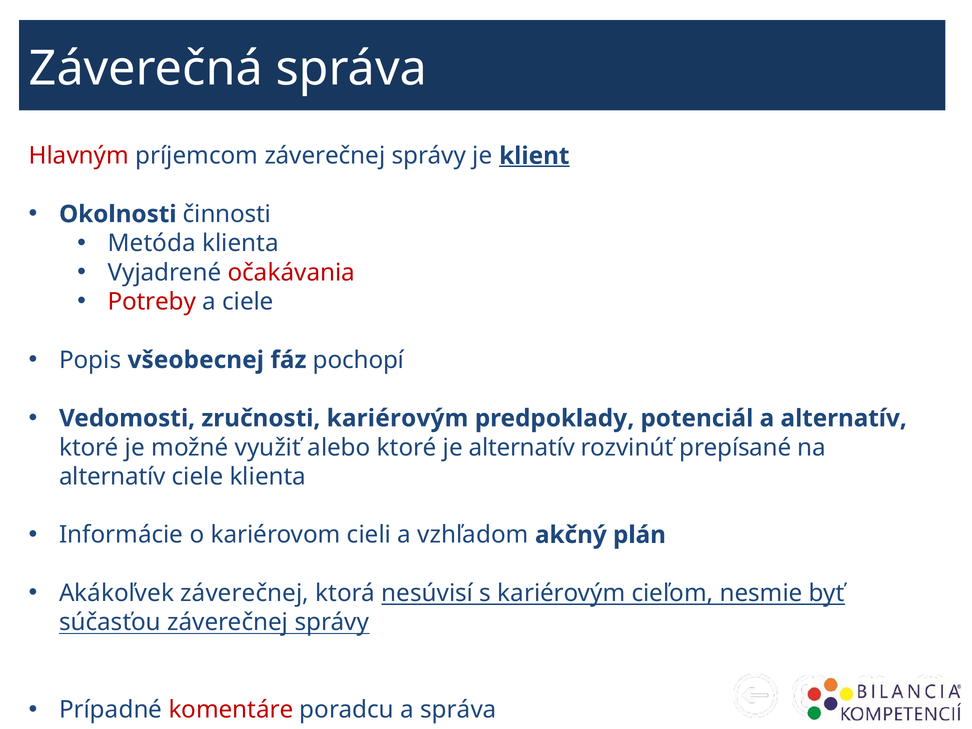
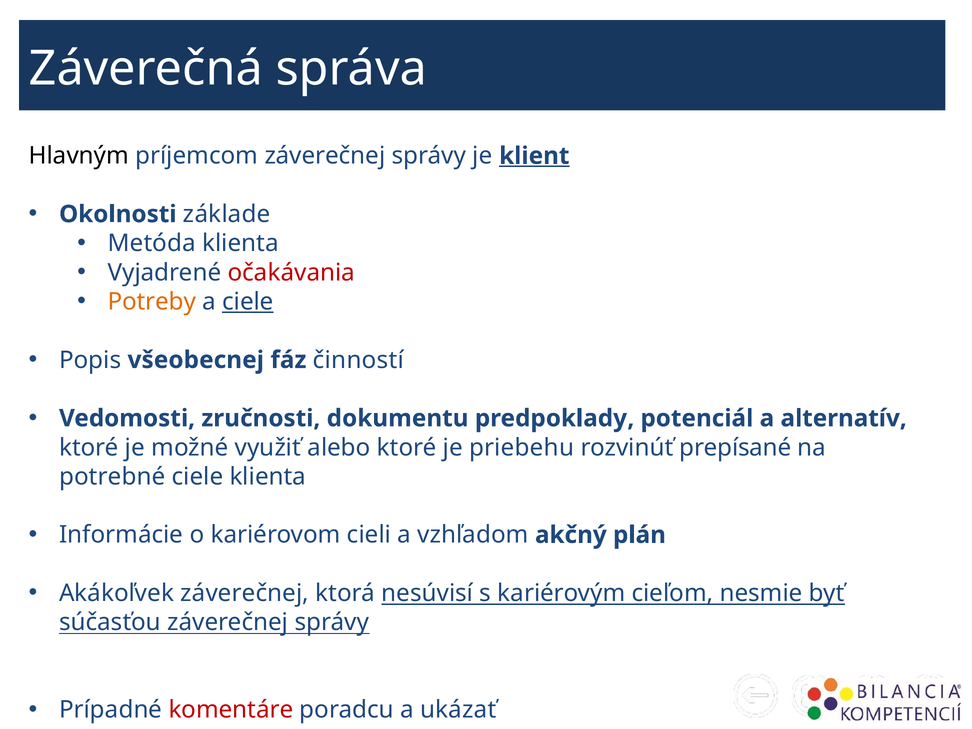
Hlavným colour: red -> black
činnosti: činnosti -> základe
Potreby colour: red -> orange
ciele at (248, 302) underline: none -> present
pochopí: pochopí -> činností
zručnosti kariérovým: kariérovým -> dokumentu
je alternatív: alternatív -> priebehu
alternatív at (112, 477): alternatív -> potrebné
a správa: správa -> ukázať
